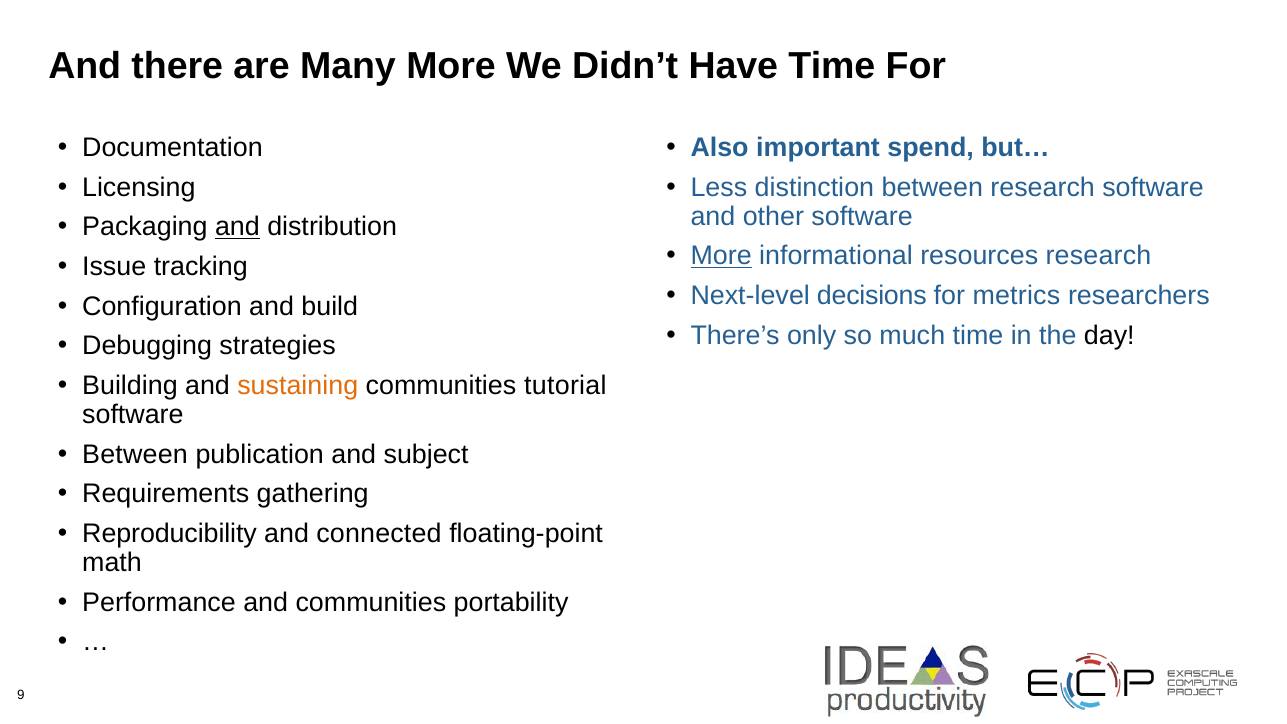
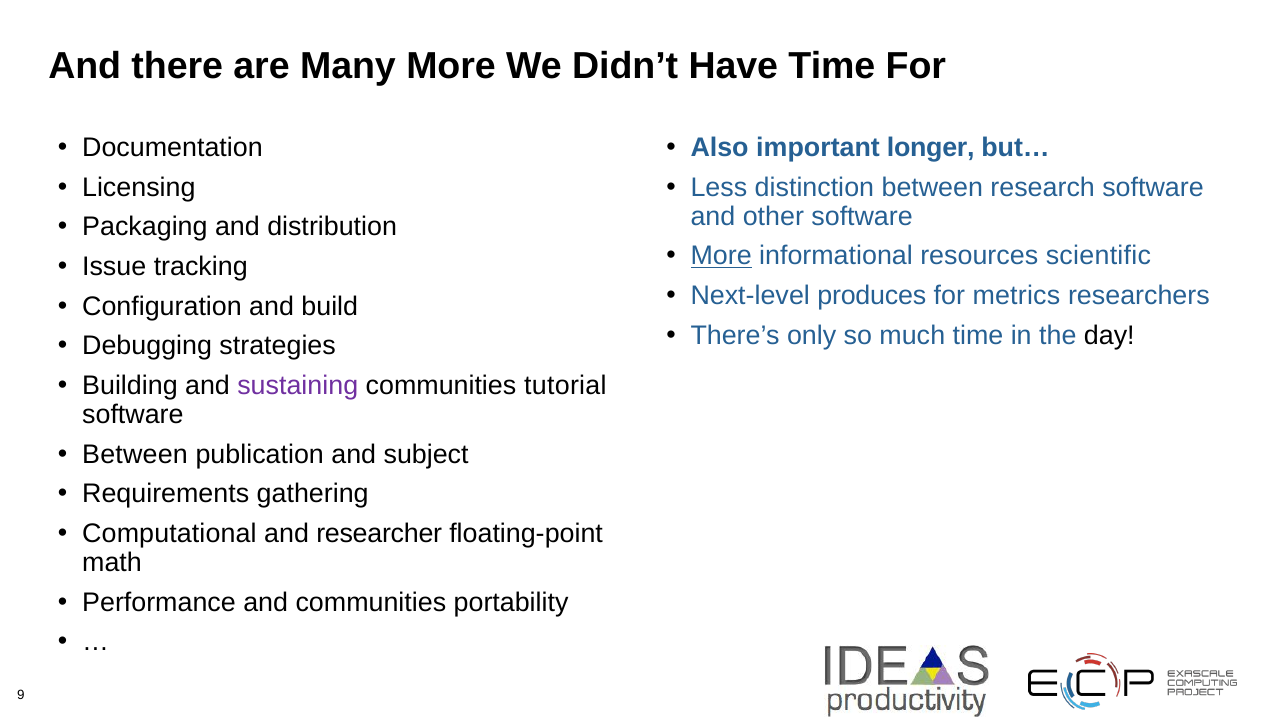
spend: spend -> longer
and at (237, 227) underline: present -> none
resources research: research -> scientific
decisions: decisions -> produces
sustaining colour: orange -> purple
Reproducibility: Reproducibility -> Computational
connected: connected -> researcher
